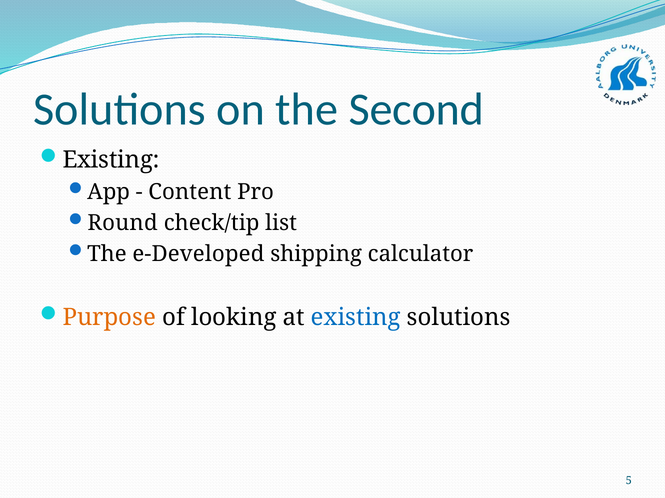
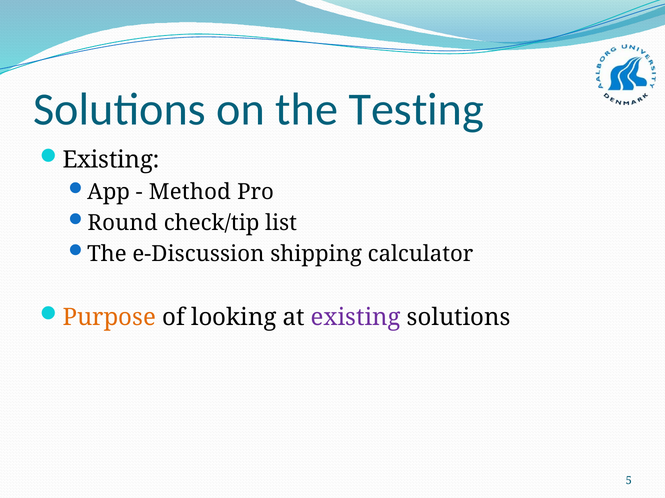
Second: Second -> Testing
Content: Content -> Method
e-Developed: e-Developed -> e-Discussion
existing at (356, 318) colour: blue -> purple
